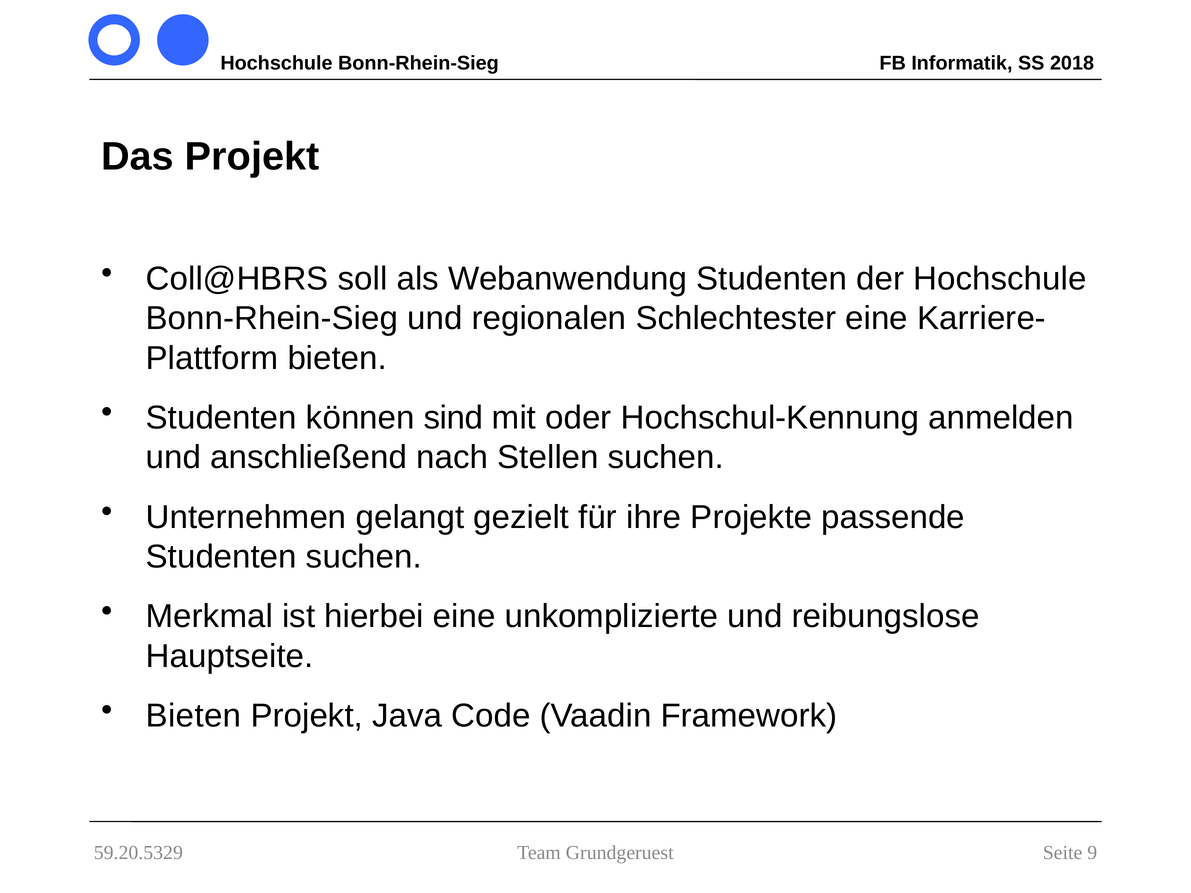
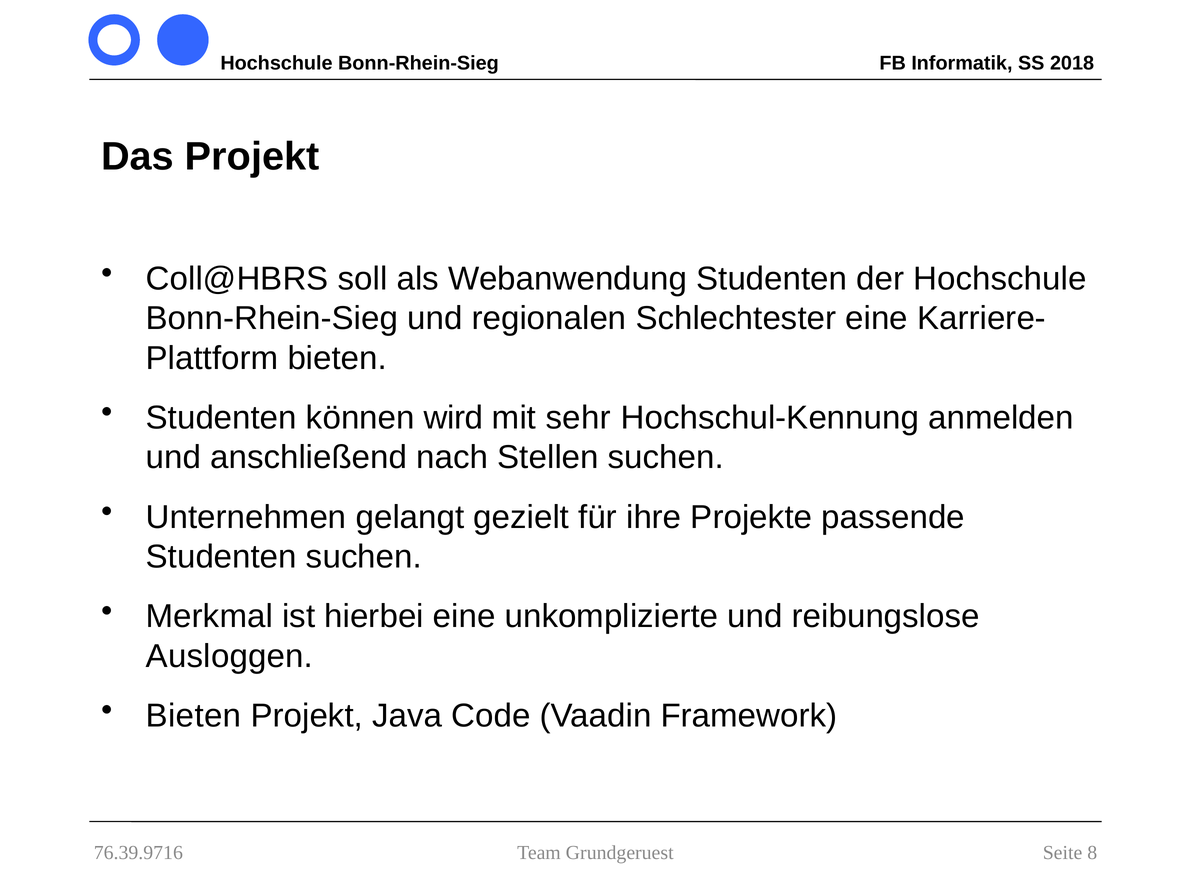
sind: sind -> wird
oder: oder -> sehr
Hauptseite: Hauptseite -> Ausloggen
59.20.5329: 59.20.5329 -> 76.39.9716
9: 9 -> 8
